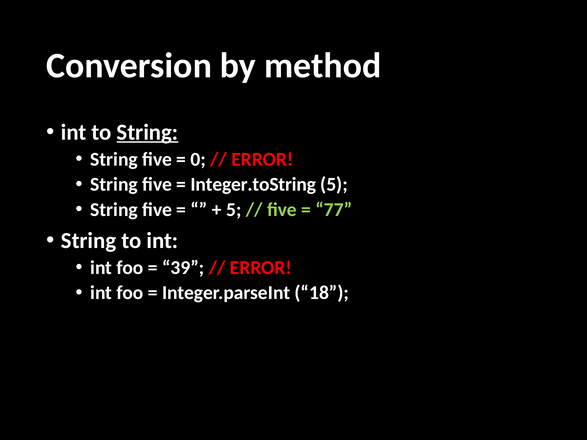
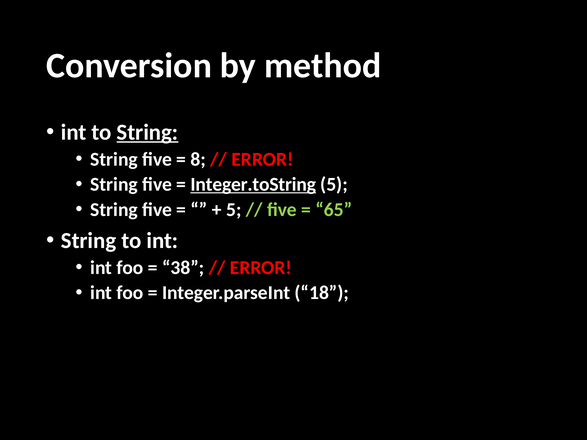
0: 0 -> 8
Integer.toString underline: none -> present
77: 77 -> 65
39: 39 -> 38
